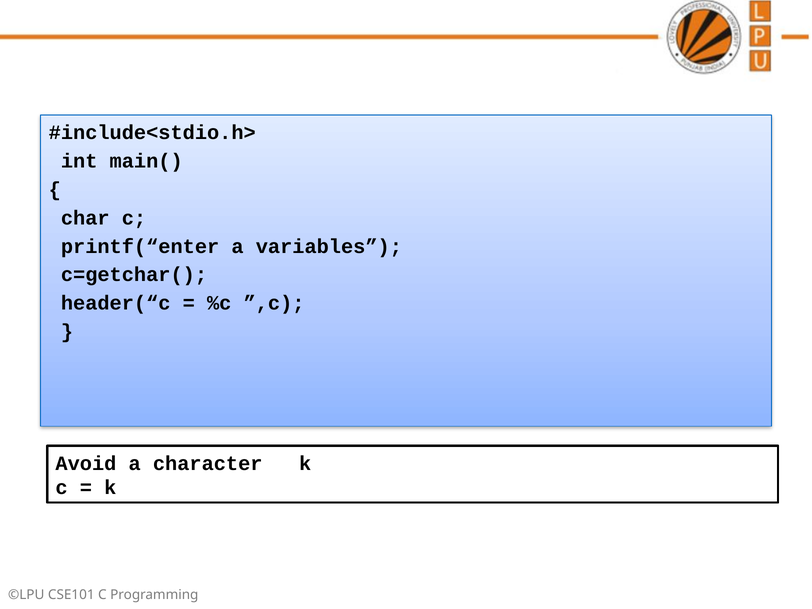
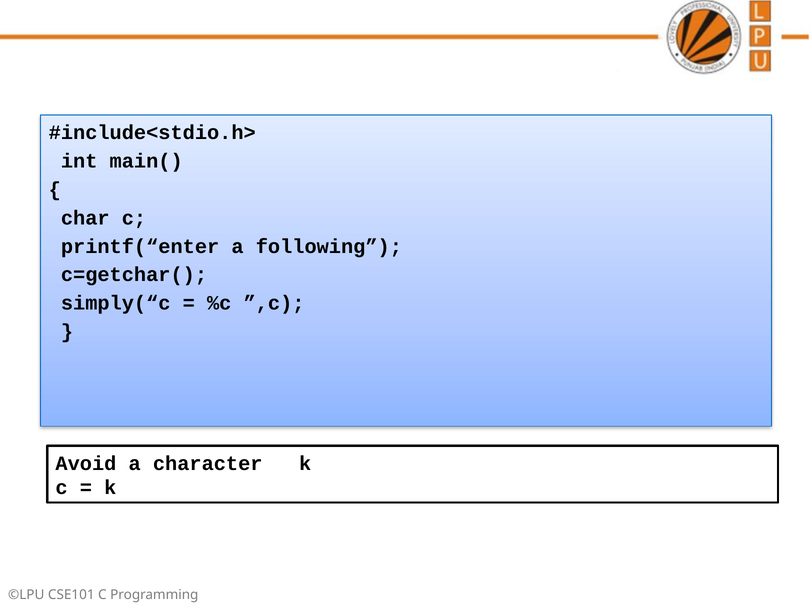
variables: variables -> following
header(“c: header(“c -> simply(“c
